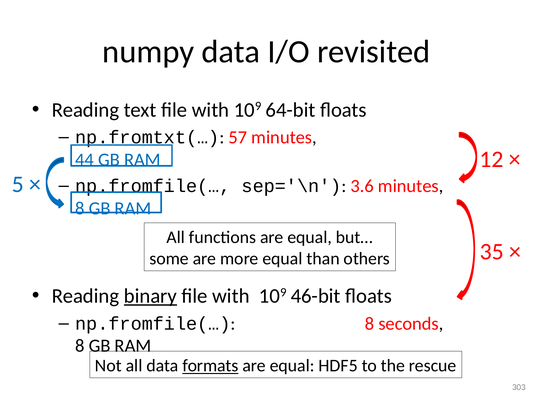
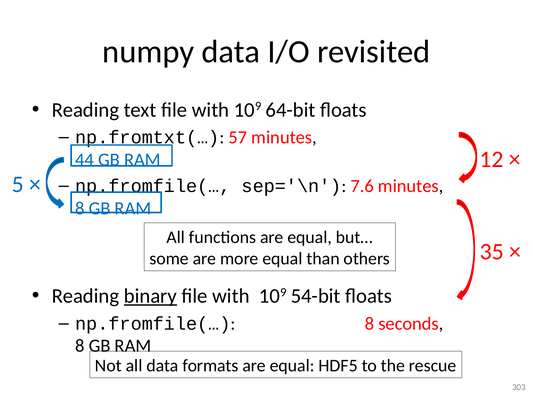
3.6: 3.6 -> 7.6
46-bit: 46-bit -> 54-bit
formats underline: present -> none
